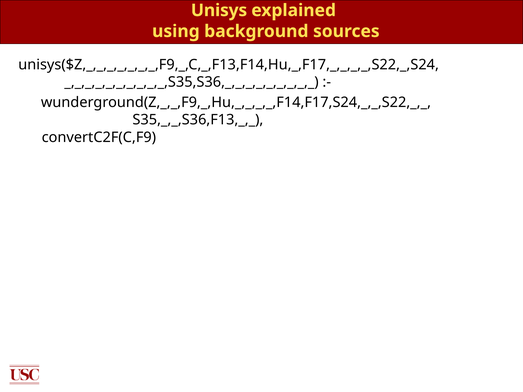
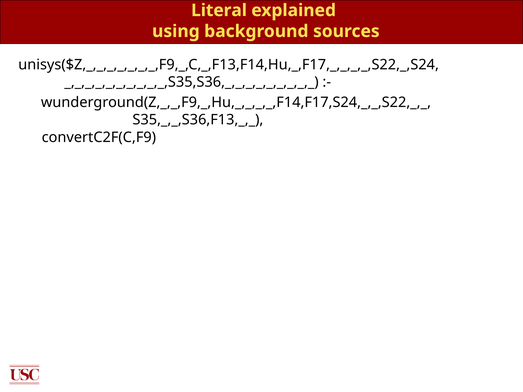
Unisys: Unisys -> Literal
